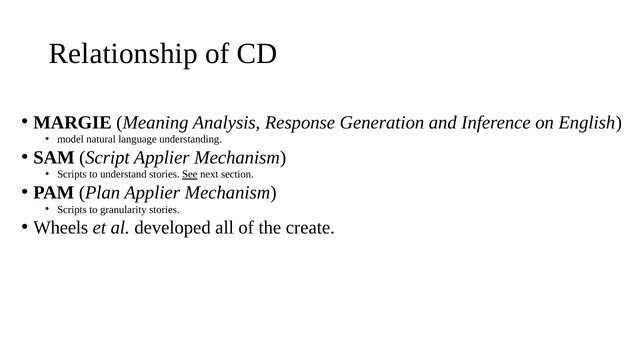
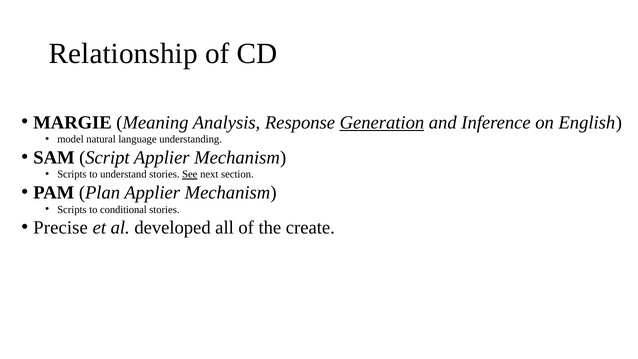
Generation underline: none -> present
granularity: granularity -> conditional
Wheels: Wheels -> Precise
